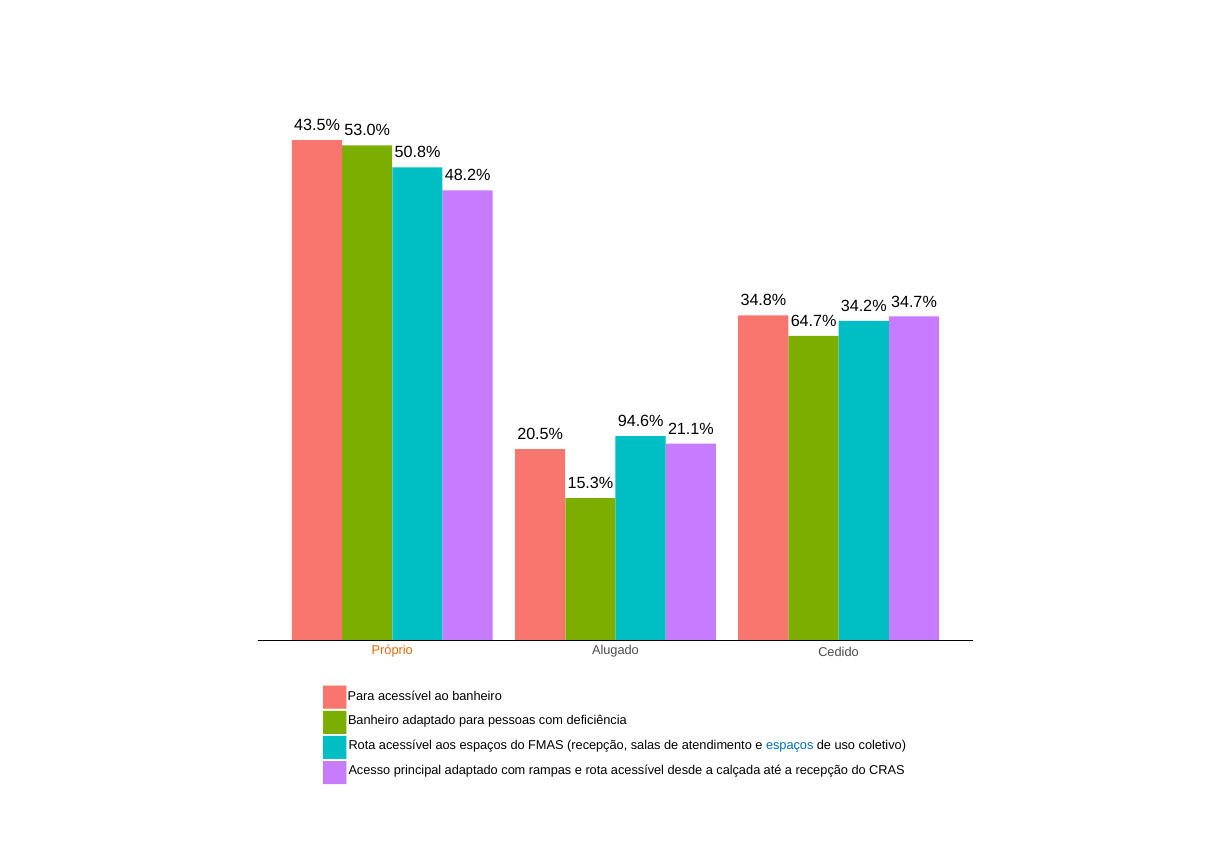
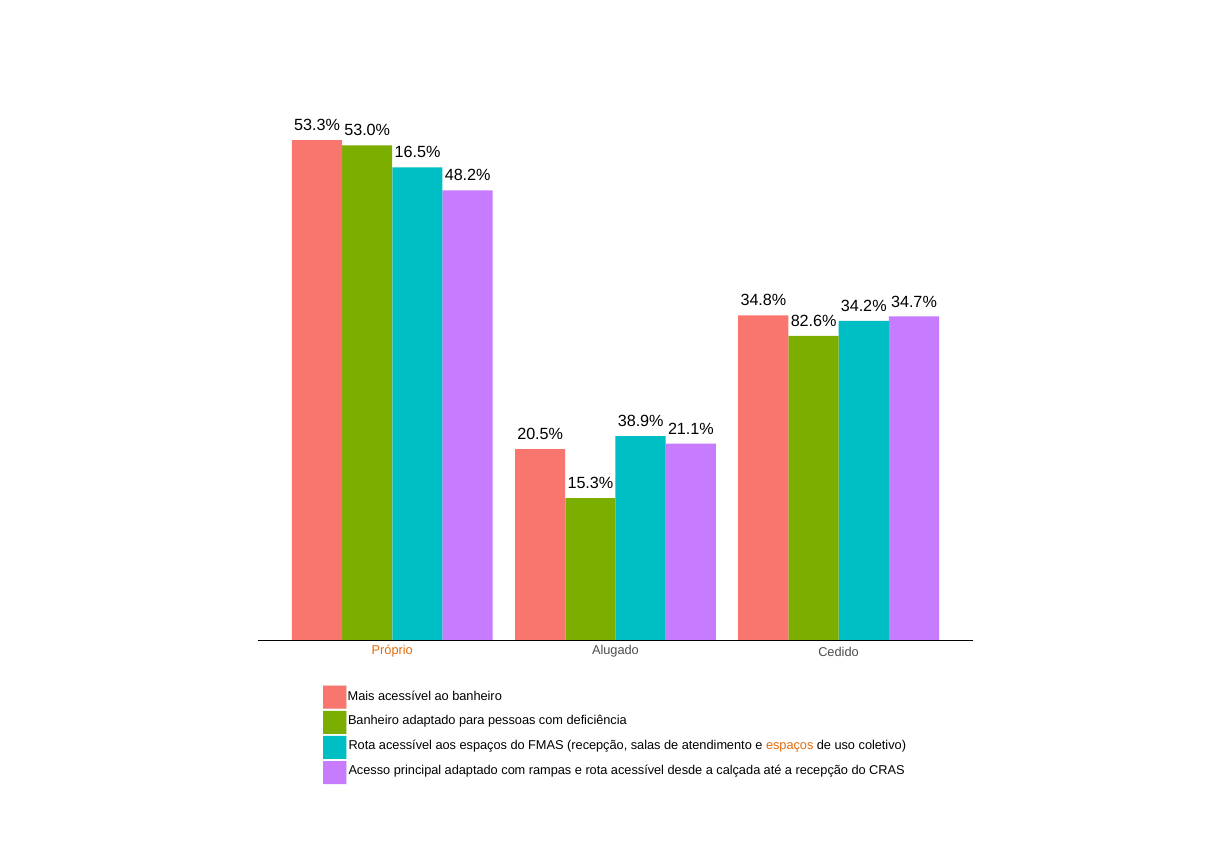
43.5%: 43.5% -> 53.3%
50.8%: 50.8% -> 16.5%
64.7%: 64.7% -> 82.6%
94.6%: 94.6% -> 38.9%
Para at (361, 696): Para -> Mais
espaços at (790, 745) colour: blue -> orange
